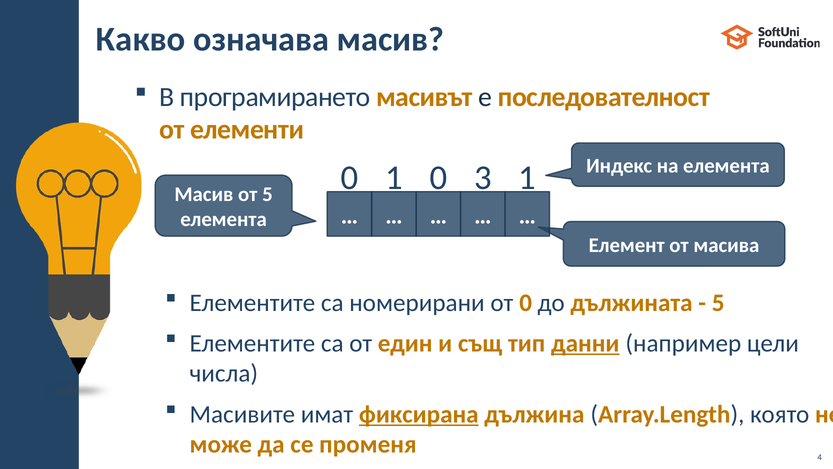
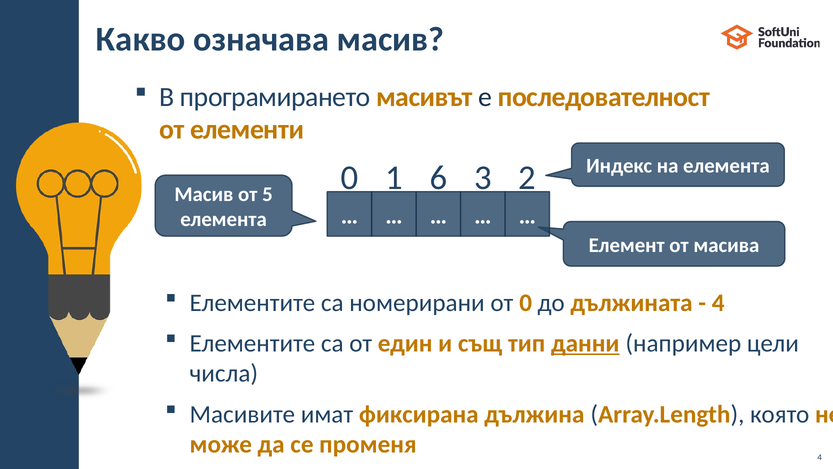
1 0: 0 -> 6
3 1: 1 -> 2
5 at (718, 302): 5 -> 4
фиксирана underline: present -> none
